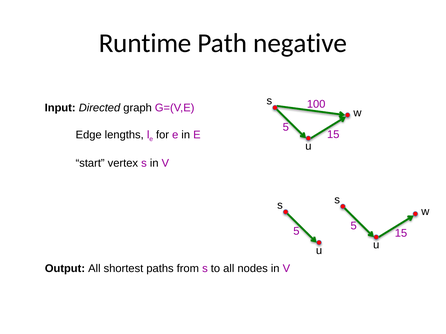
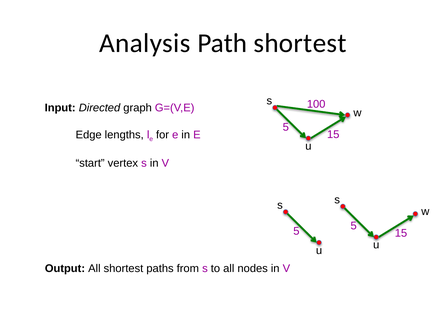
Runtime: Runtime -> Analysis
Path negative: negative -> shortest
